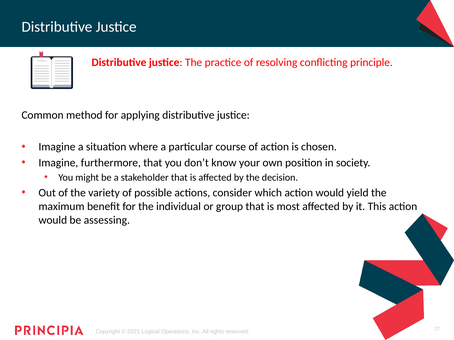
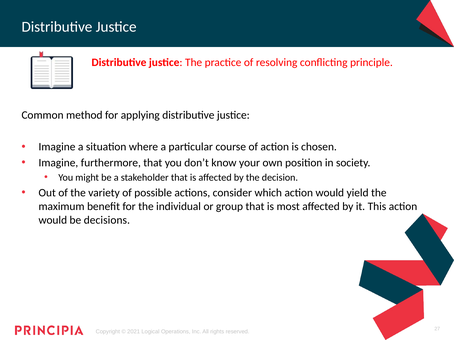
assessing: assessing -> decisions
